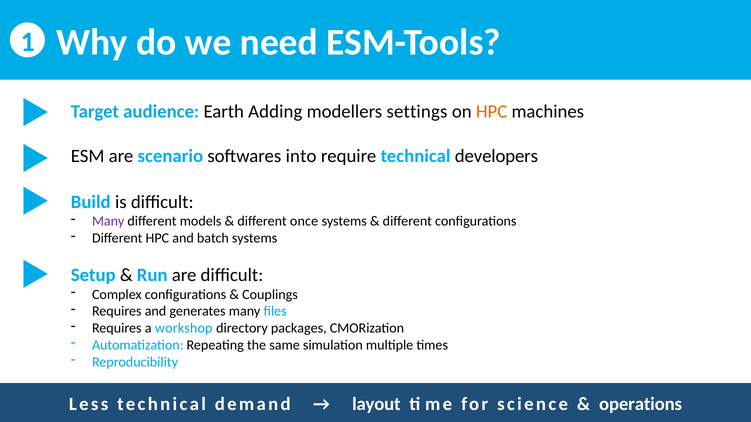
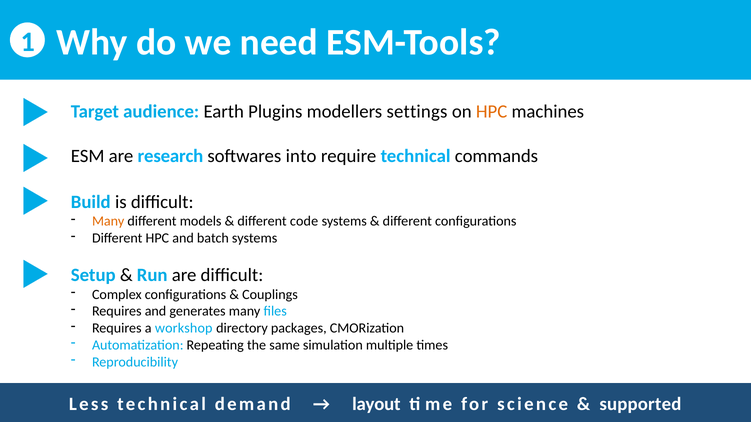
Adding: Adding -> Plugins
scenario: scenario -> research
developers: developers -> commands
Many at (108, 222) colour: purple -> orange
once: once -> code
operations: operations -> supported
